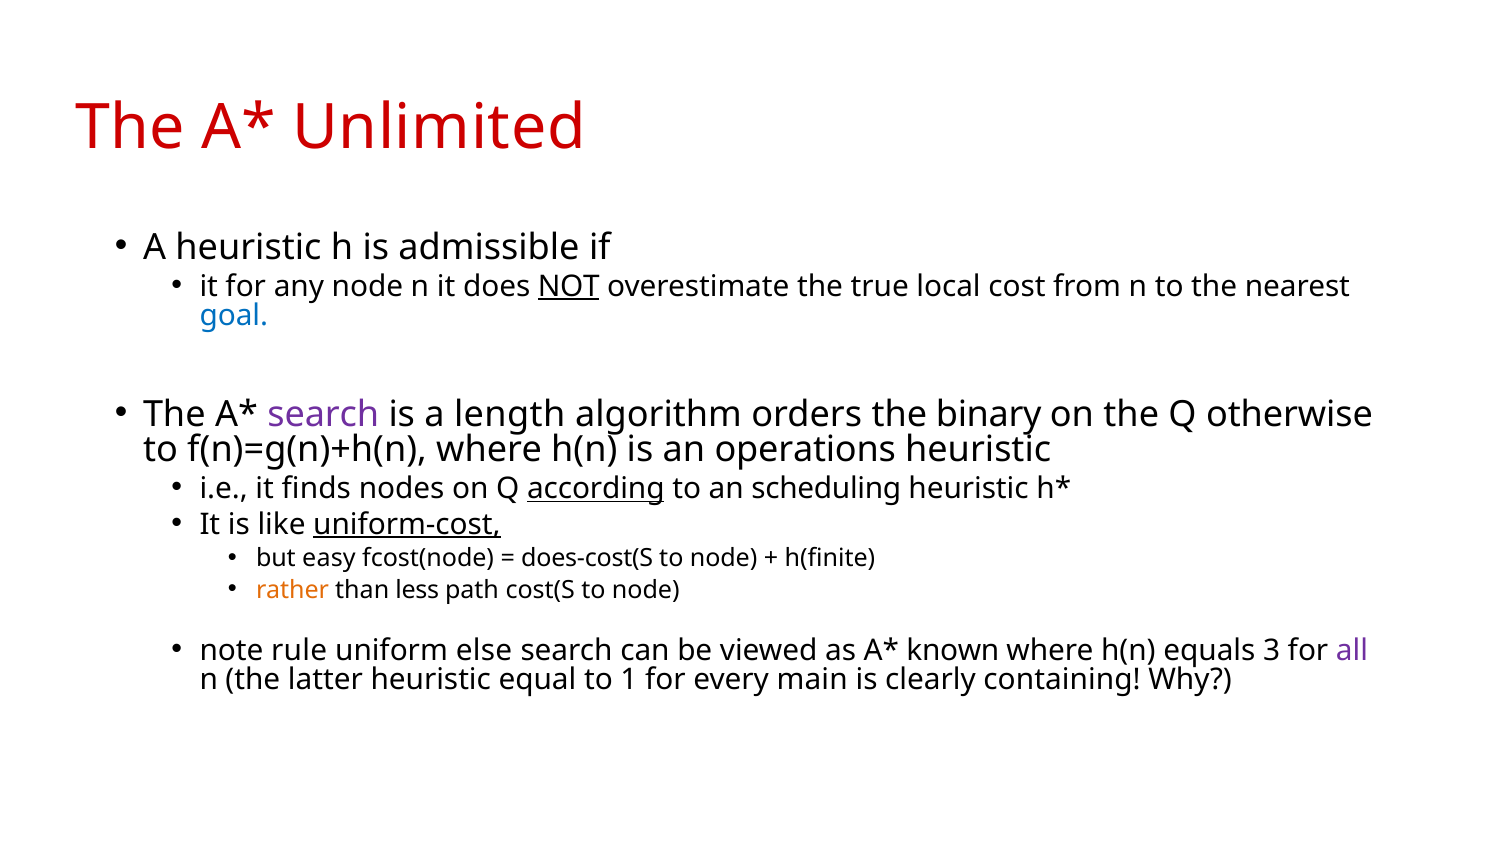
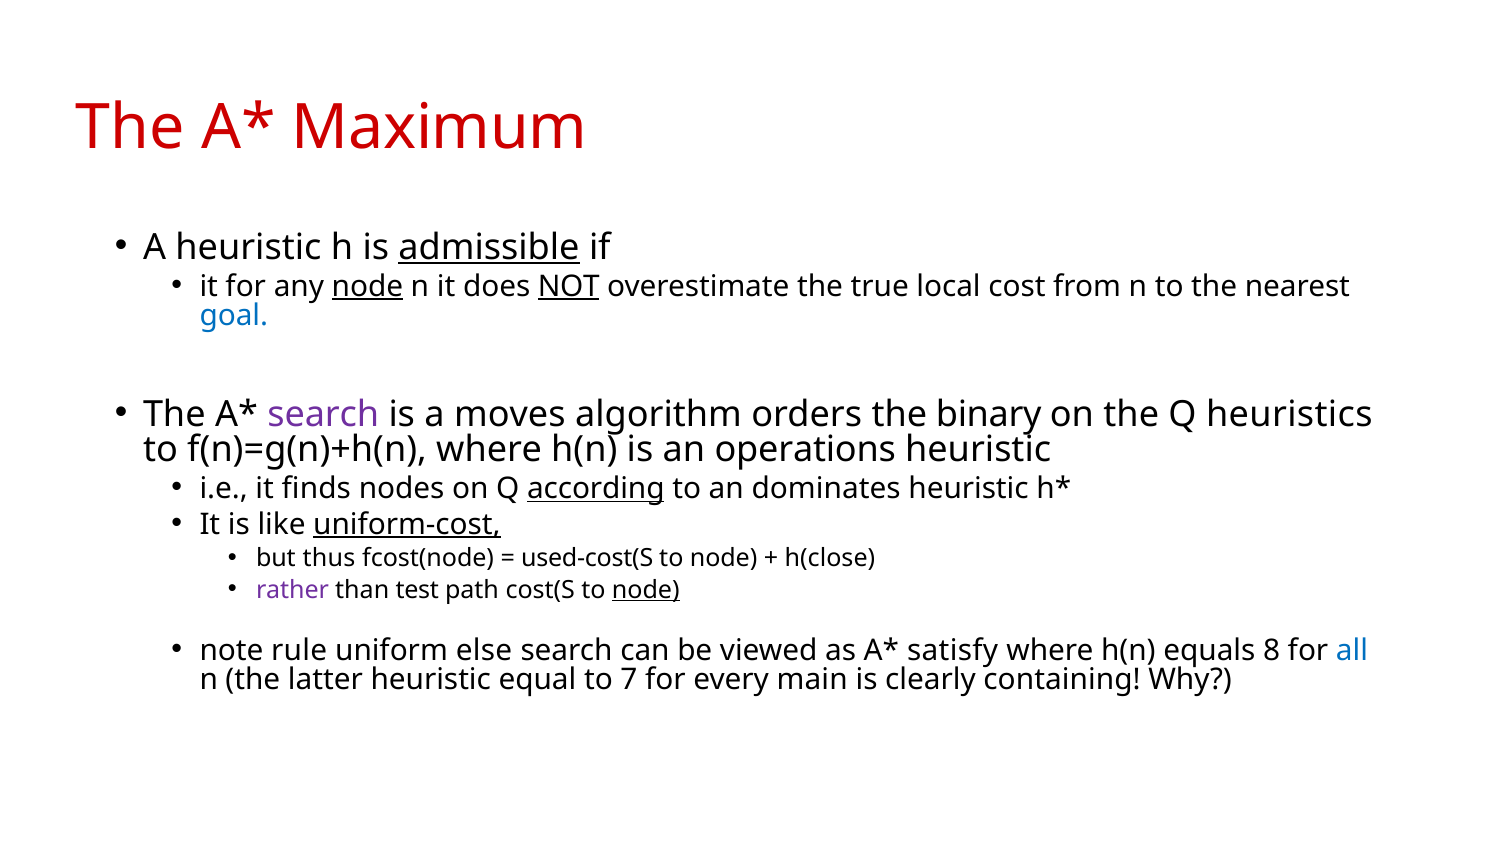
Unlimited: Unlimited -> Maximum
admissible underline: none -> present
node at (367, 287) underline: none -> present
length: length -> moves
otherwise: otherwise -> heuristics
scheduling: scheduling -> dominates
easy: easy -> thus
does-cost(S: does-cost(S -> used-cost(S
h(finite: h(finite -> h(close
rather colour: orange -> purple
less: less -> test
node at (646, 590) underline: none -> present
known: known -> satisfy
3: 3 -> 8
all colour: purple -> blue
1: 1 -> 7
